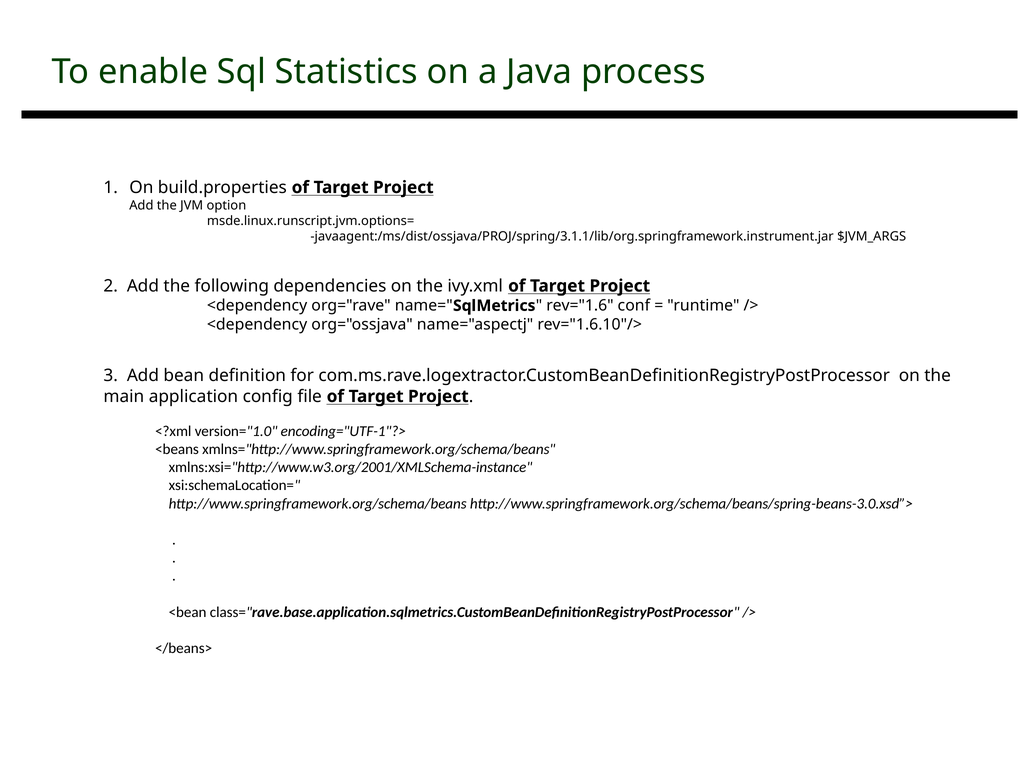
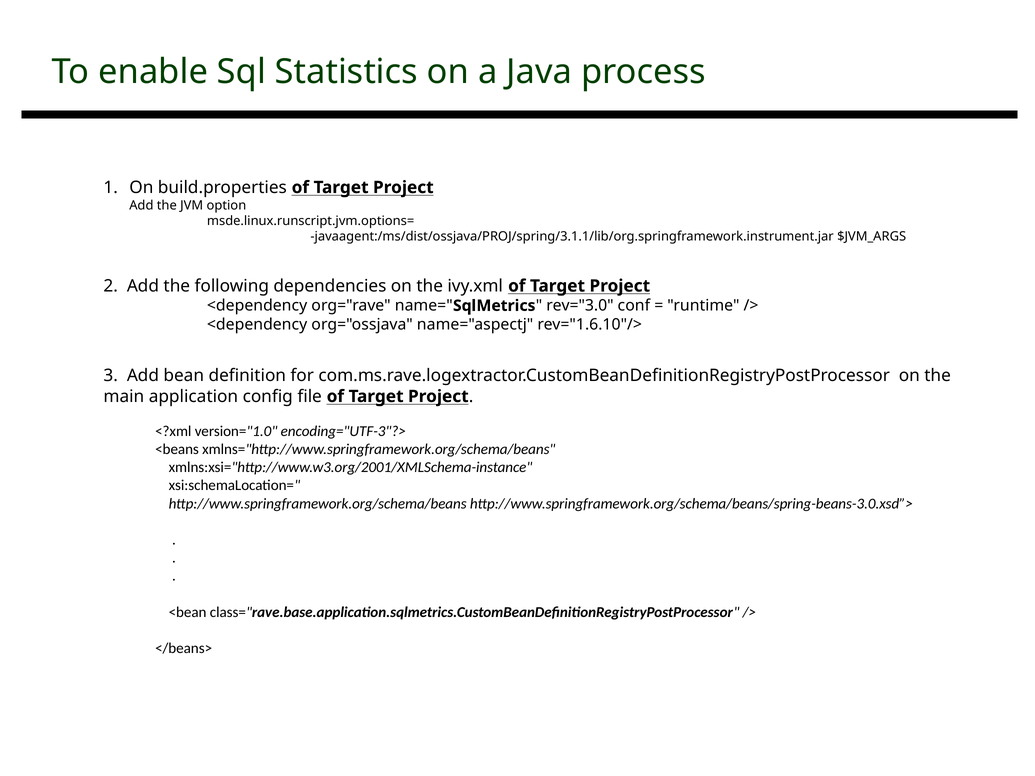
rev="1.6: rev="1.6 -> rev="3.0
encoding="UTF-1"?>: encoding="UTF-1"?> -> encoding="UTF-3"?>
